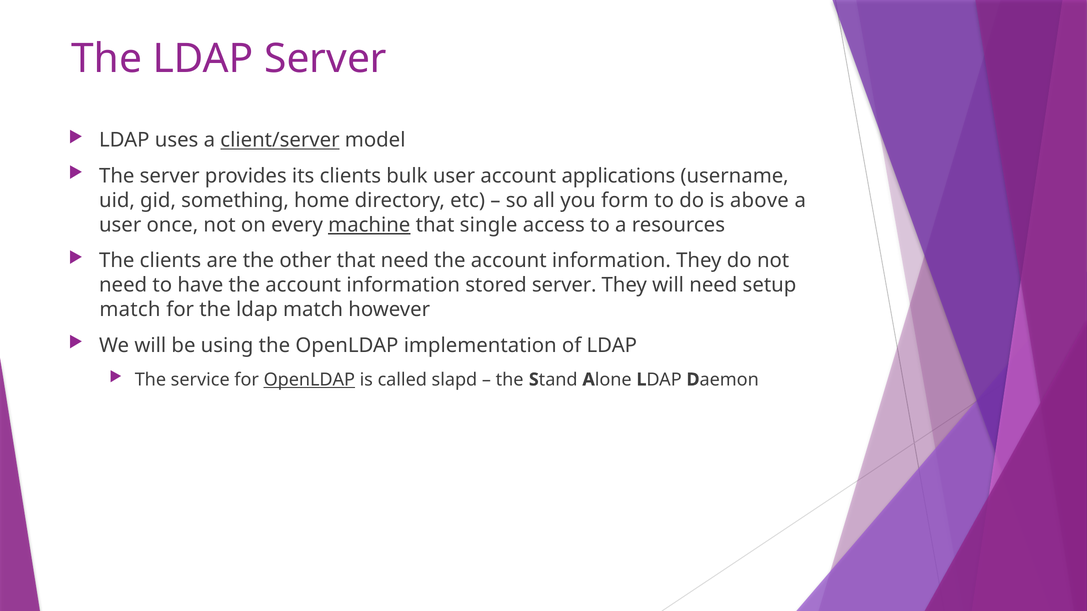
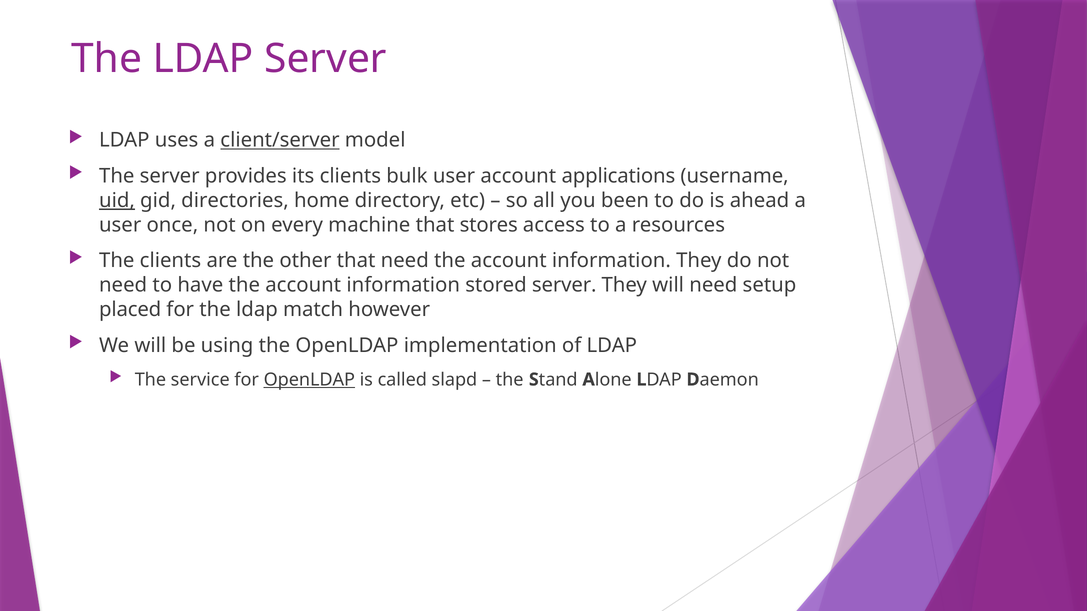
uid underline: none -> present
something: something -> directories
form: form -> been
above: above -> ahead
machine underline: present -> none
single: single -> stores
match at (130, 310): match -> placed
